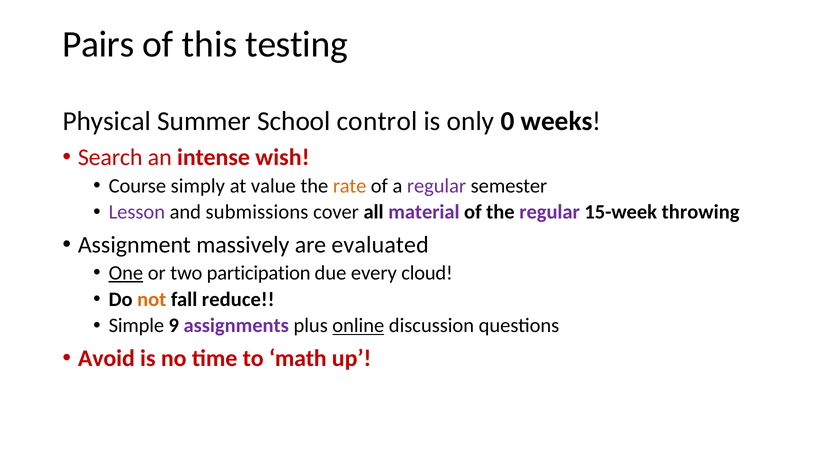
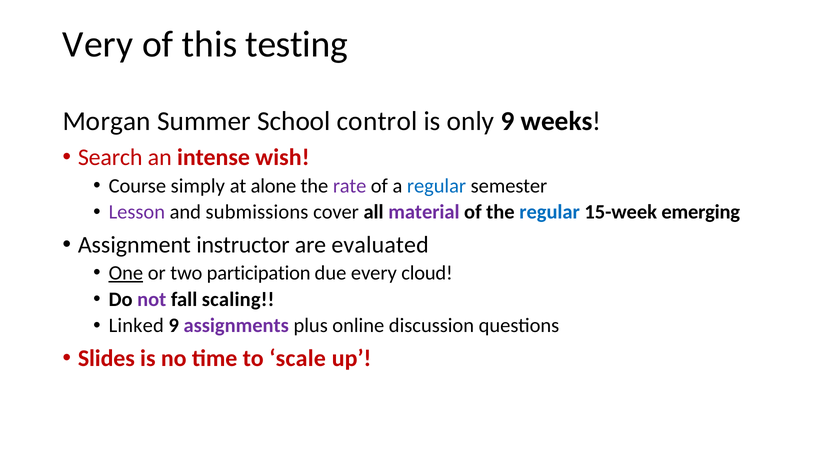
Pairs: Pairs -> Very
Physical: Physical -> Morgan
only 0: 0 -> 9
value: value -> alone
rate colour: orange -> purple
regular at (436, 186) colour: purple -> blue
regular at (550, 212) colour: purple -> blue
throwing: throwing -> emerging
massively: massively -> instructor
not colour: orange -> purple
reduce: reduce -> scaling
Simple: Simple -> Linked
online underline: present -> none
Avoid: Avoid -> Slides
math: math -> scale
